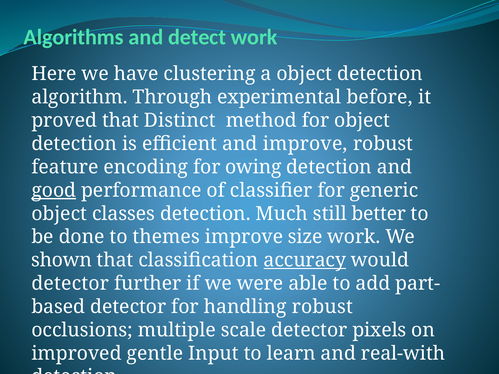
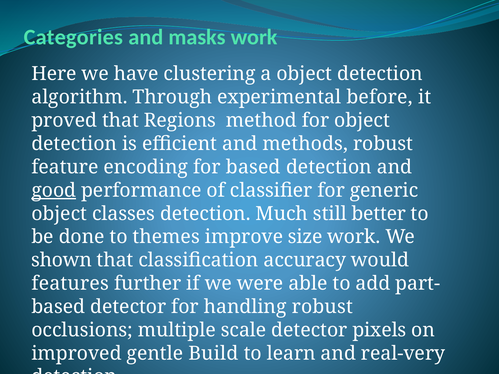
Algorithms: Algorithms -> Categories
detect: detect -> masks
Distinct: Distinct -> Regions
and improve: improve -> methods
for owing: owing -> based
accuracy underline: present -> none
detector at (70, 284): detector -> features
Input: Input -> Build
real-with: real-with -> real-very
